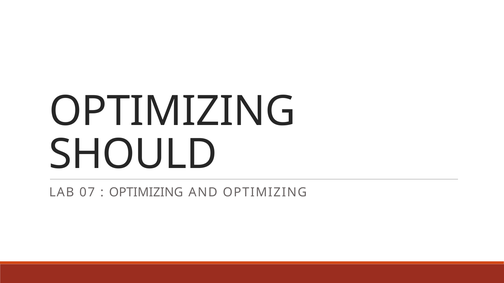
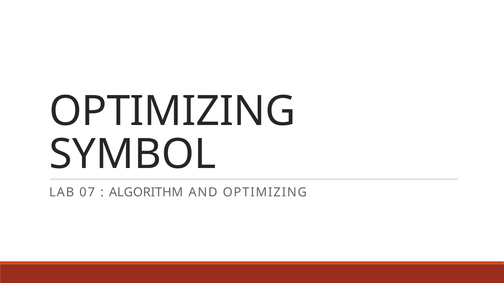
SHOULD: SHOULD -> SYMBOL
OPTIMIZING at (146, 193): OPTIMIZING -> ALGORITHM
